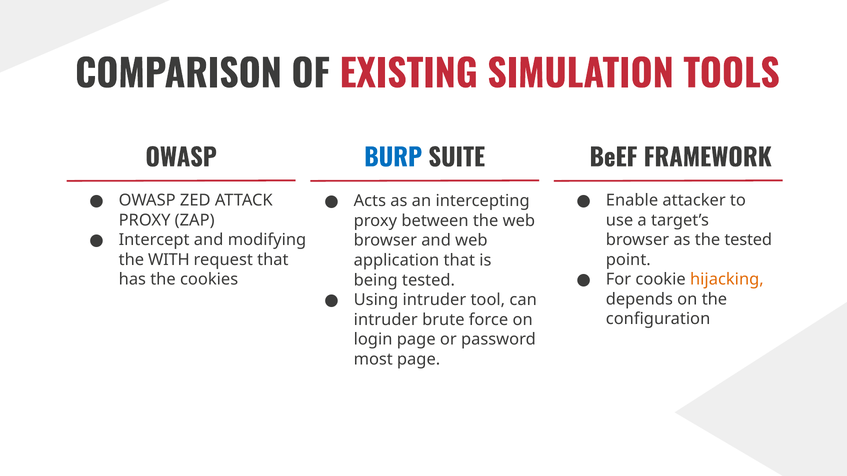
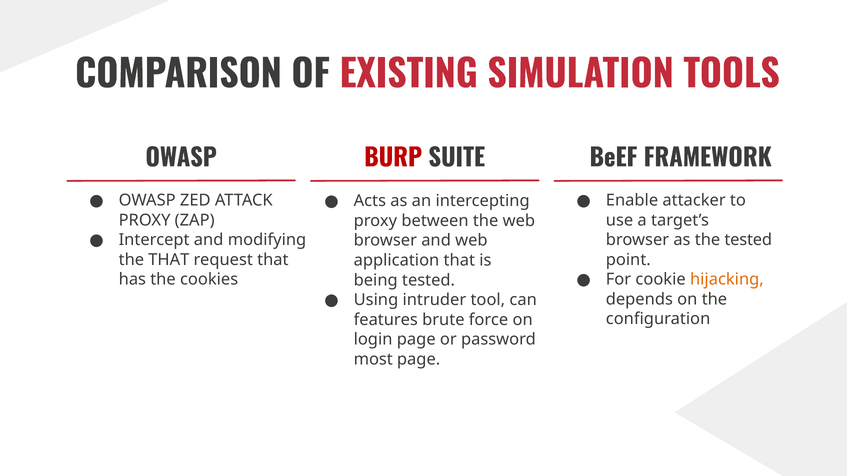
BURP colour: blue -> red
the WITH: WITH -> THAT
intruder at (386, 320): intruder -> features
